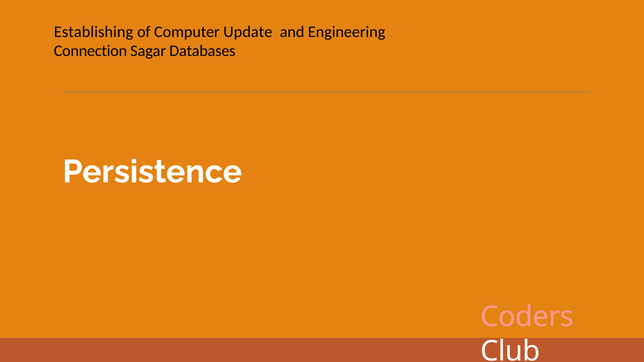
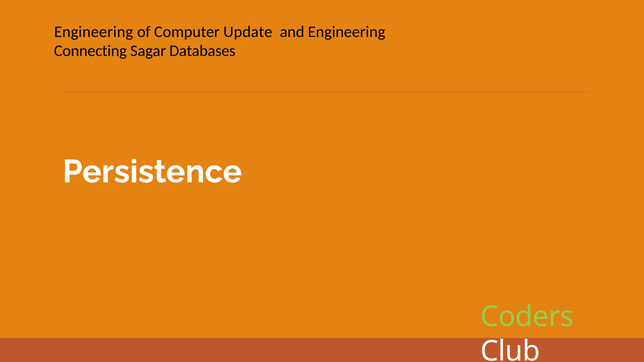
Establishing at (94, 32): Establishing -> Engineering
Connection: Connection -> Connecting
Coders colour: pink -> light green
